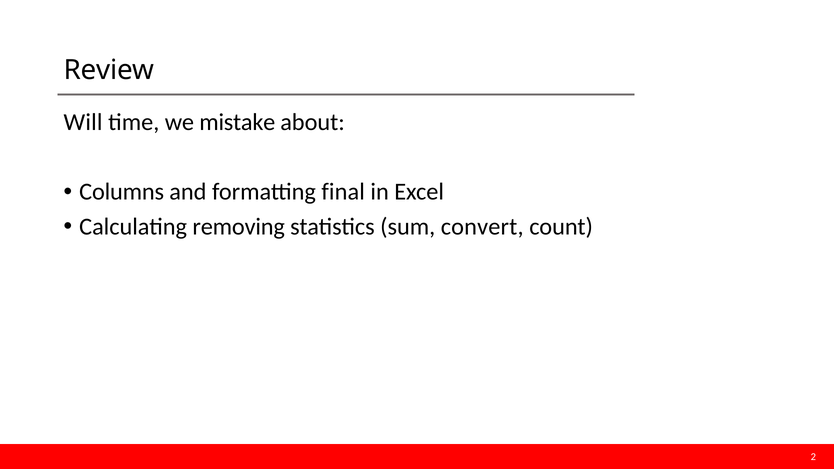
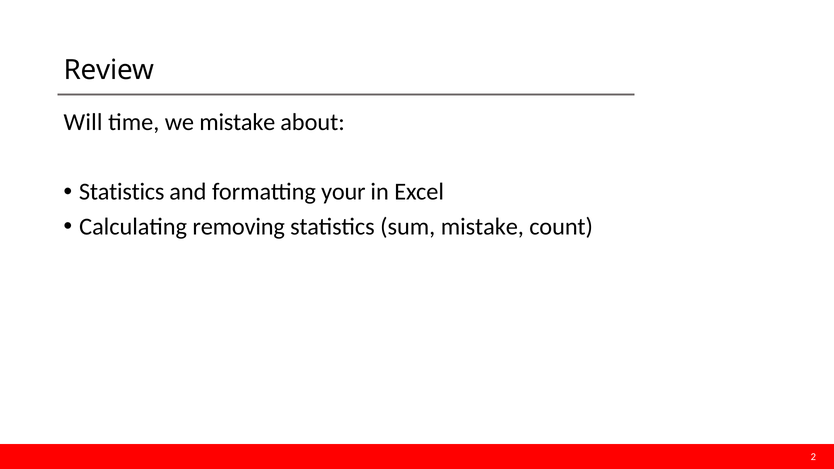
Columns at (122, 192): Columns -> Statistics
final: final -> your
sum convert: convert -> mistake
